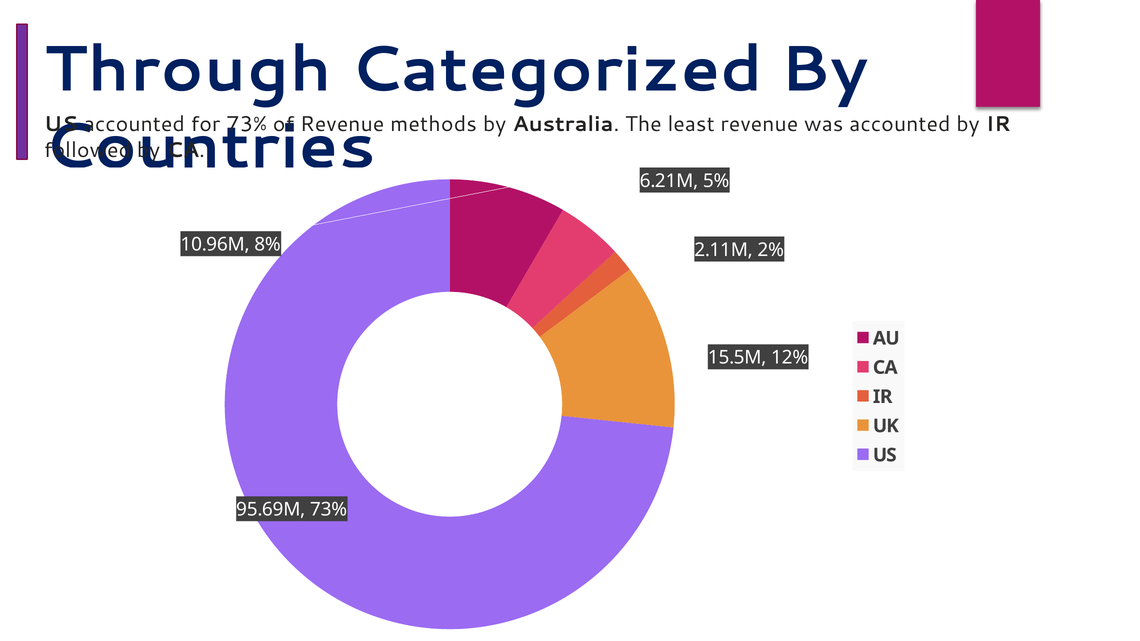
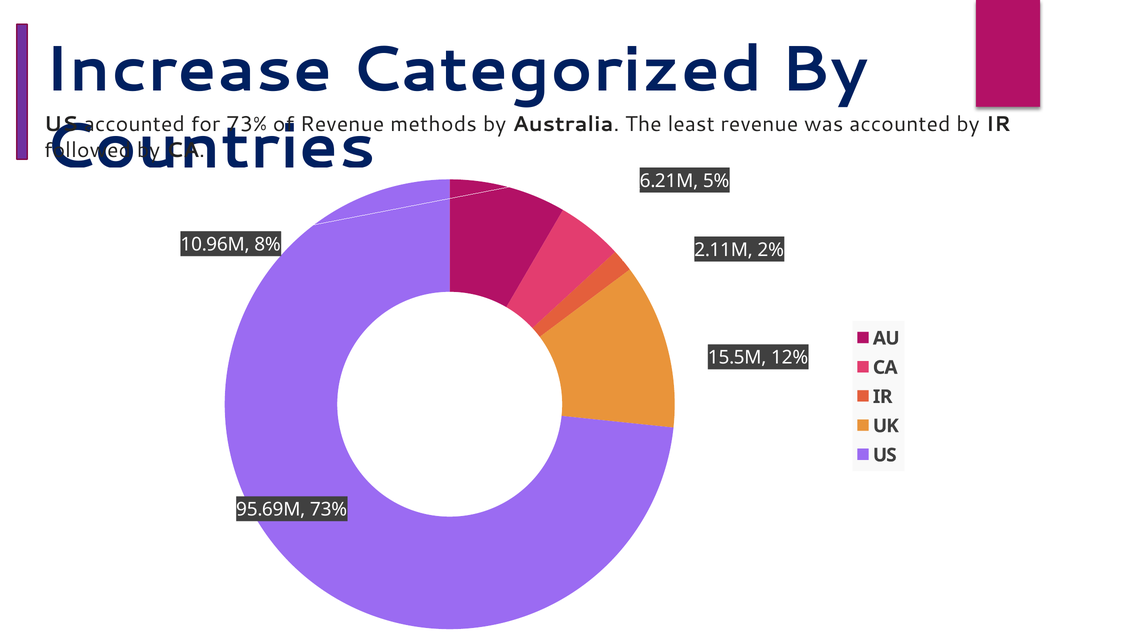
Through: Through -> Increase
